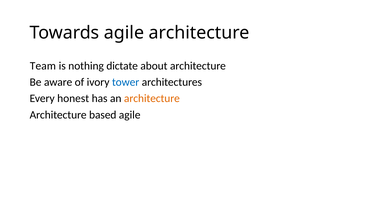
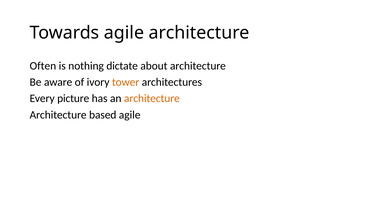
Team: Team -> Often
tower colour: blue -> orange
honest: honest -> picture
